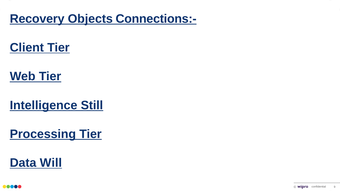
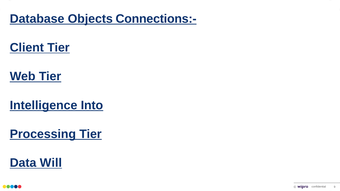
Recovery: Recovery -> Database
Still: Still -> Into
